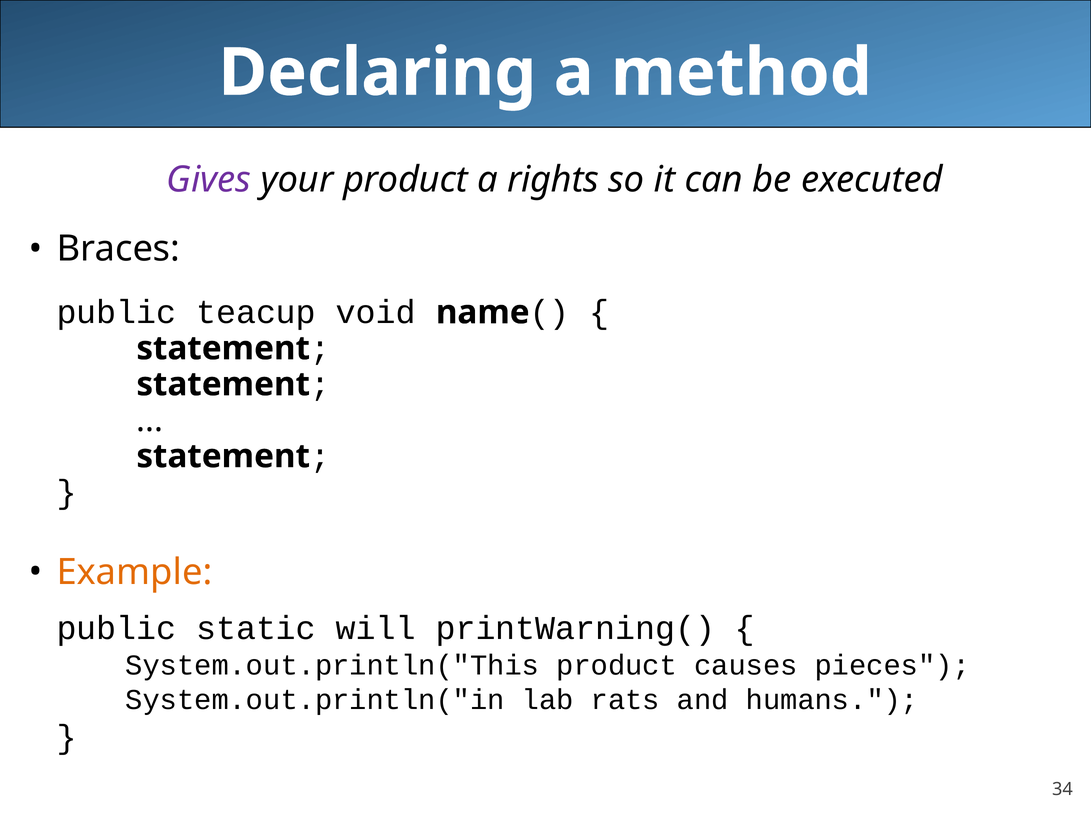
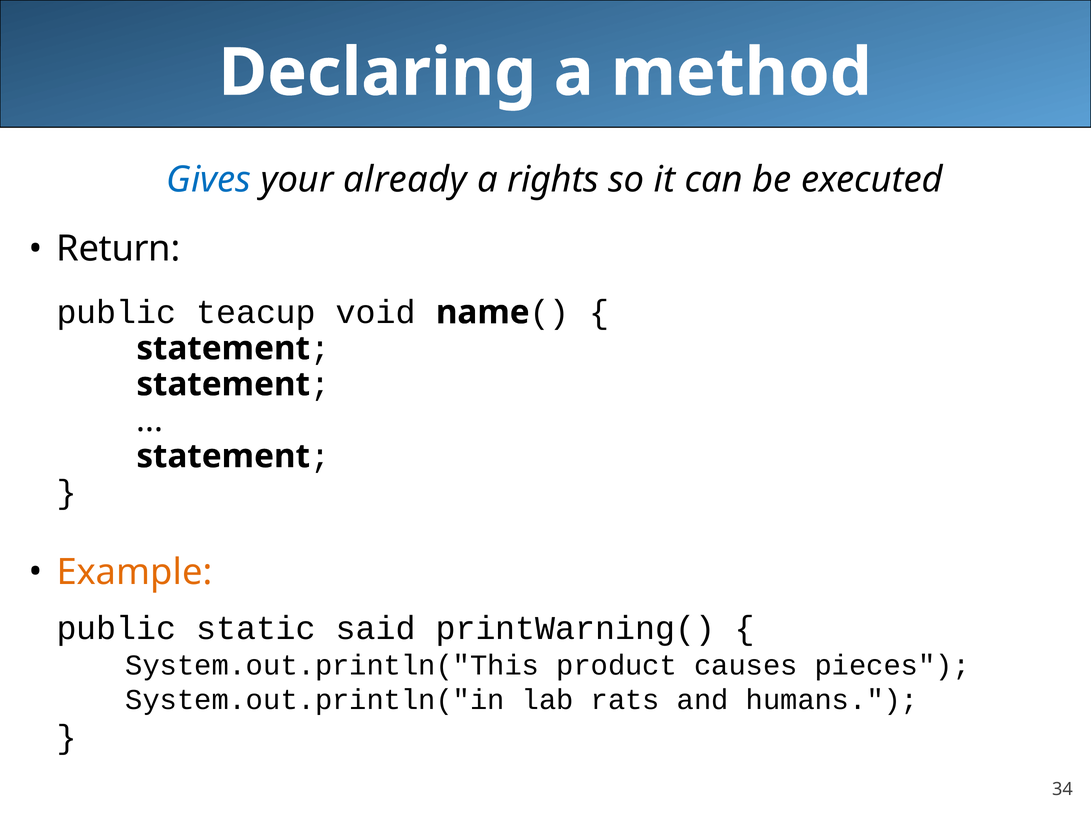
Gives colour: purple -> blue
your product: product -> already
Braces: Braces -> Return
will: will -> said
